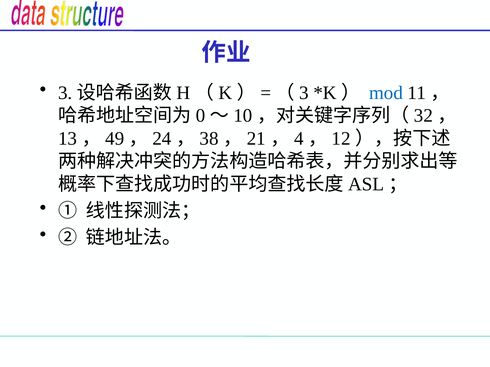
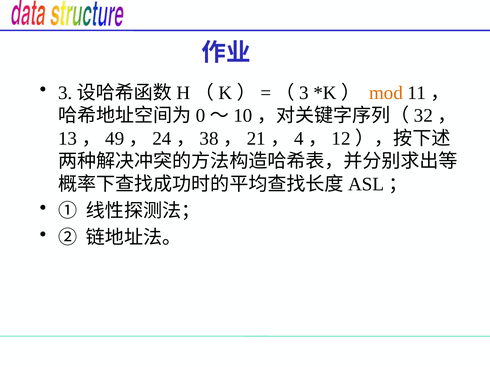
mod colour: blue -> orange
